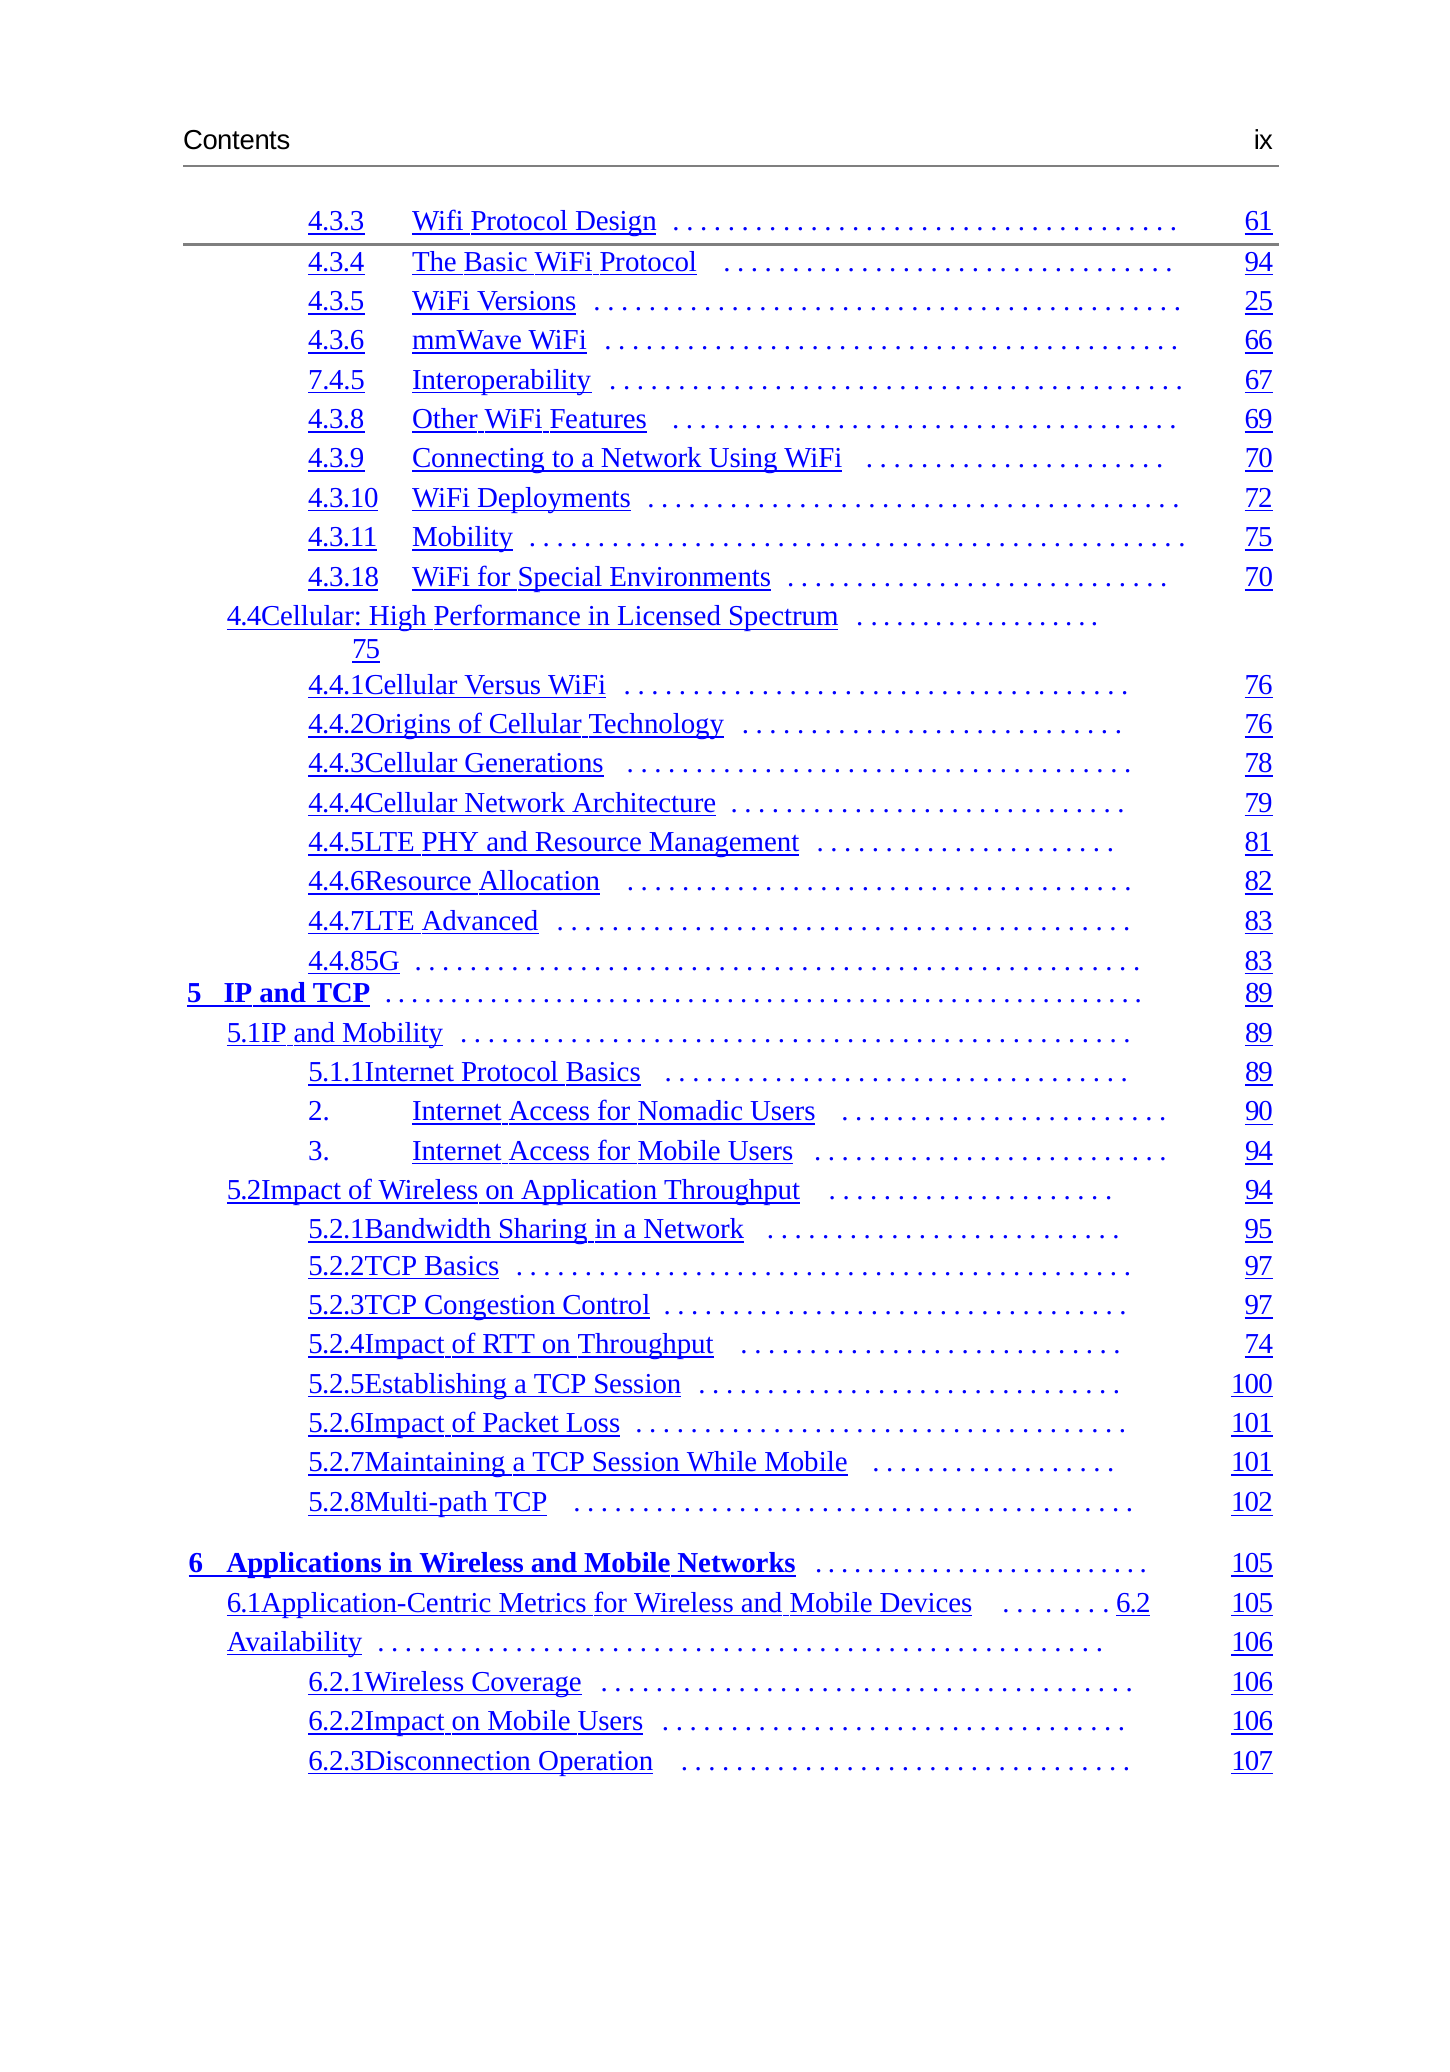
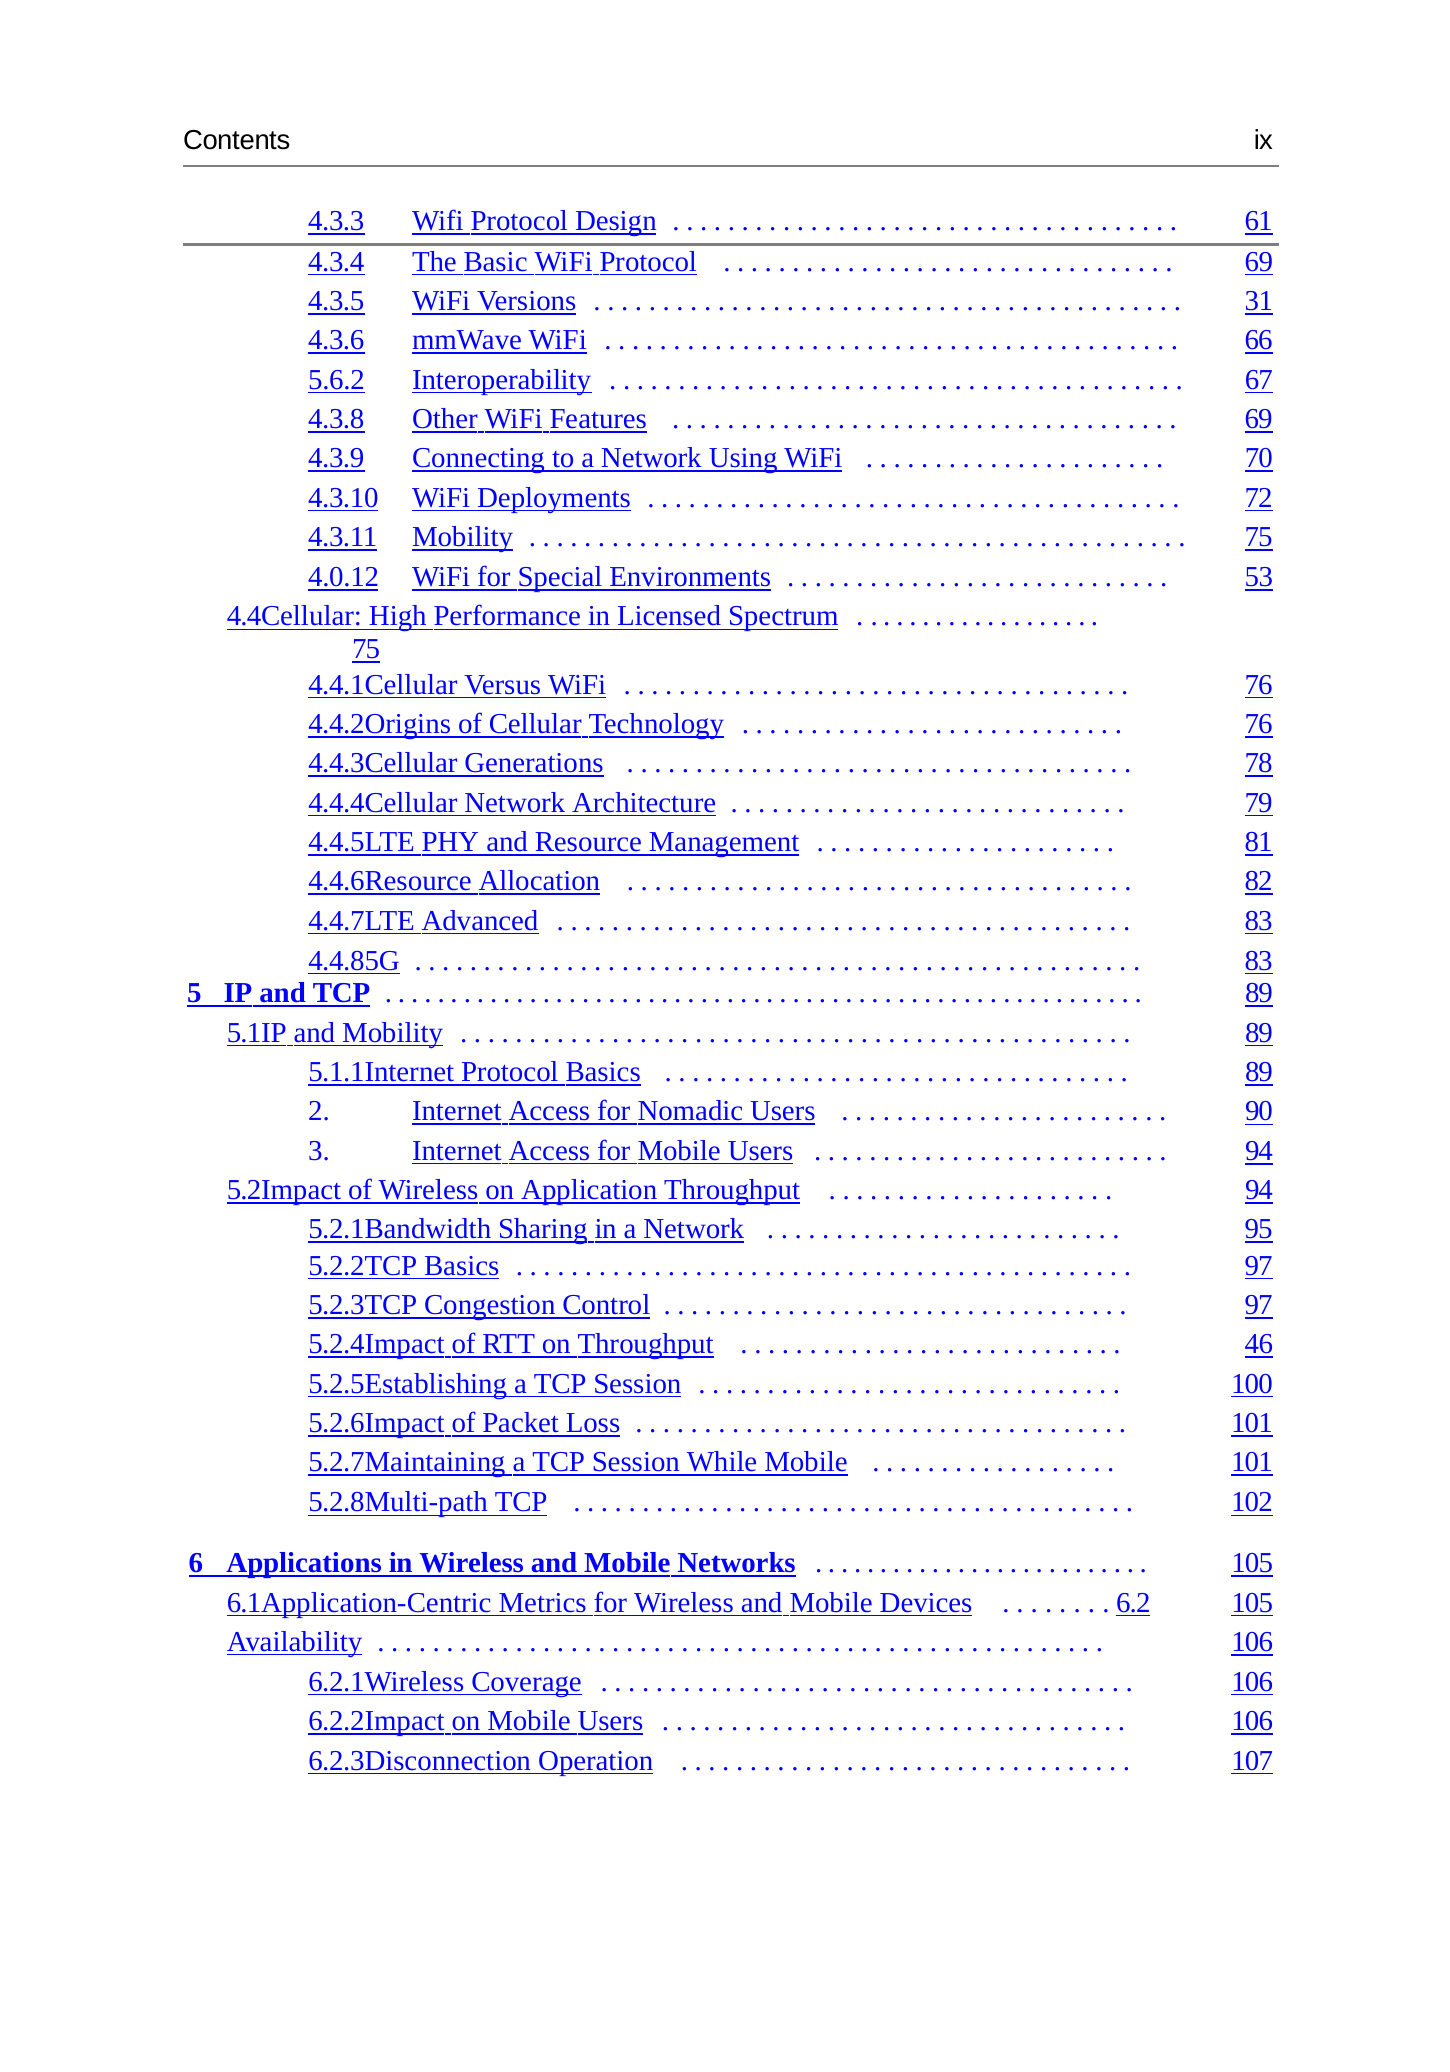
94 at (1259, 262): 94 -> 69
25: 25 -> 31
7.4.5: 7.4.5 -> 5.6.2
4.3.18: 4.3.18 -> 4.0.12
70 at (1259, 577): 70 -> 53
74: 74 -> 46
